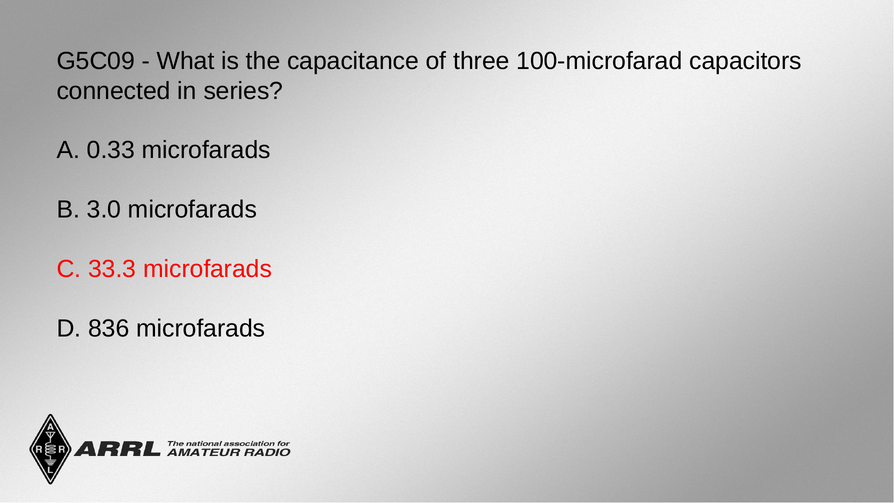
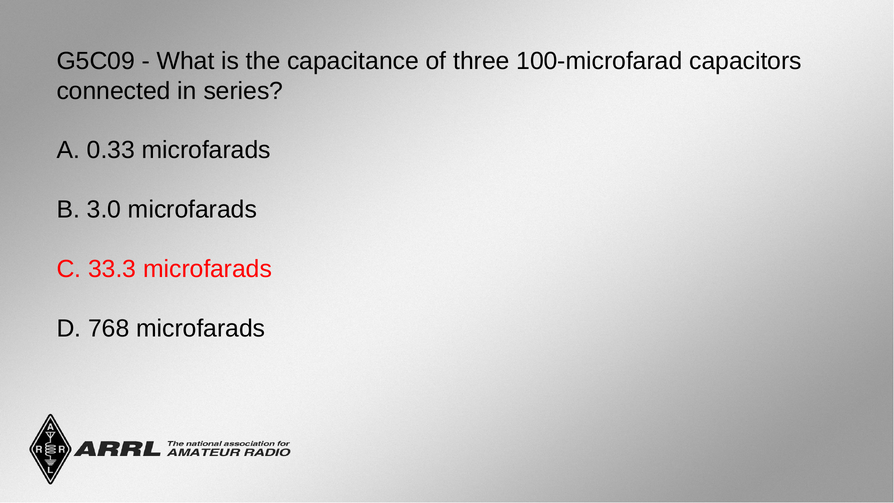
836: 836 -> 768
